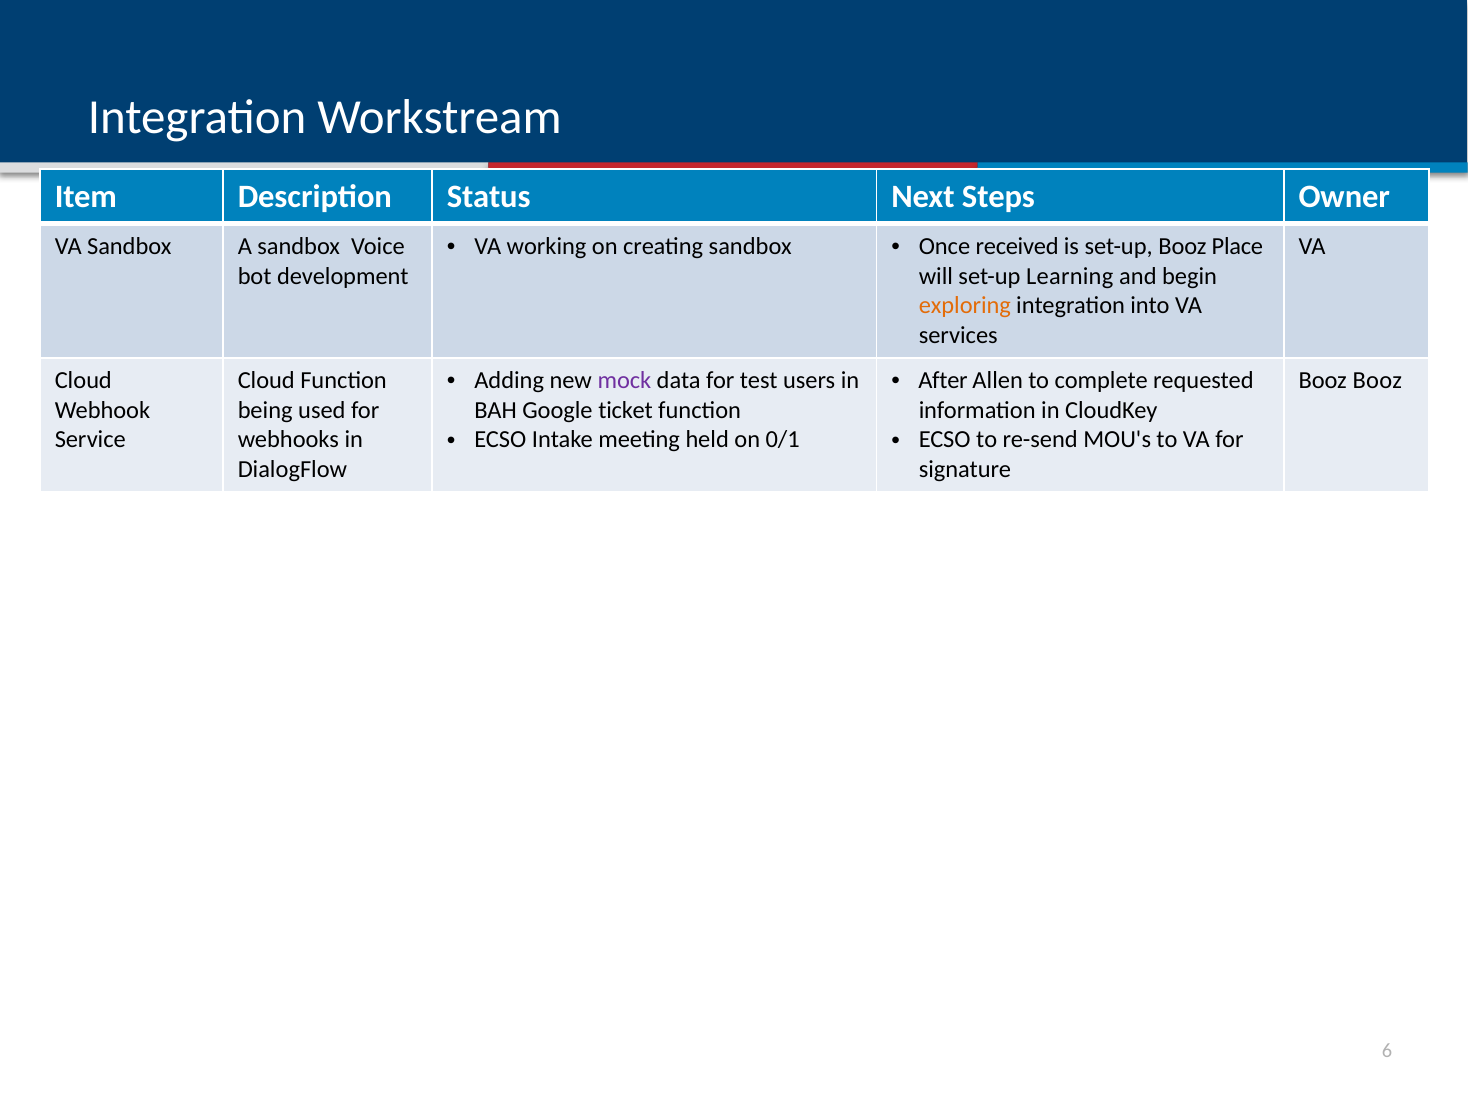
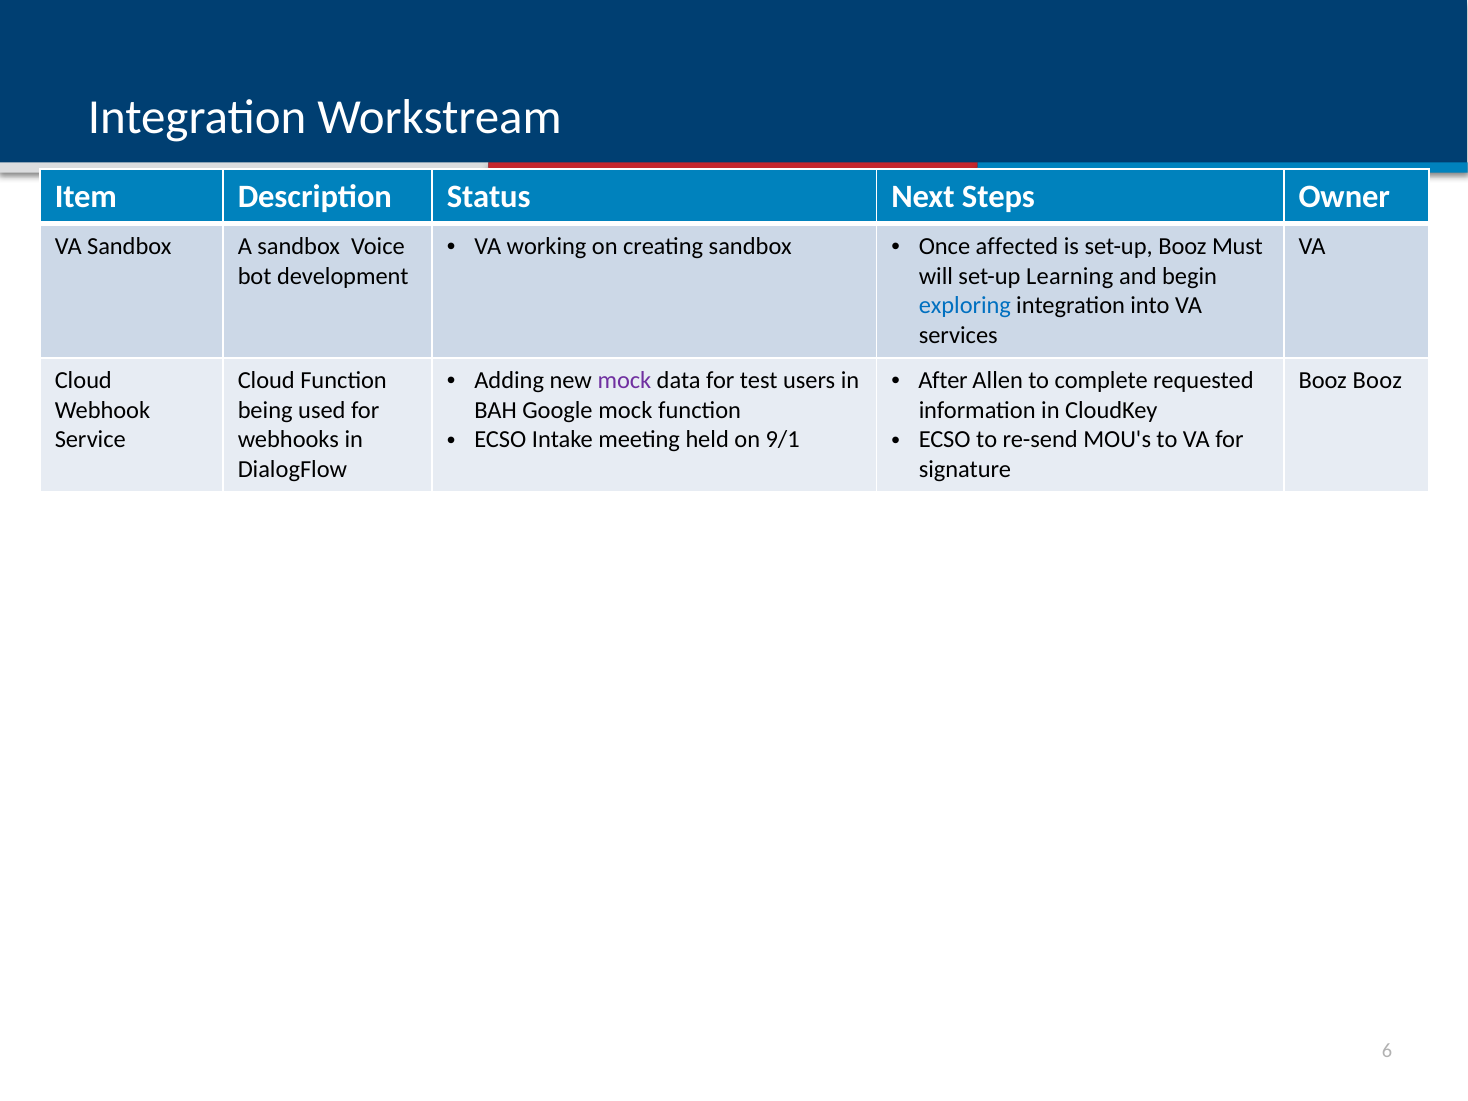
received: received -> affected
Place: Place -> Must
exploring colour: orange -> blue
Google ticket: ticket -> mock
0/1: 0/1 -> 9/1
